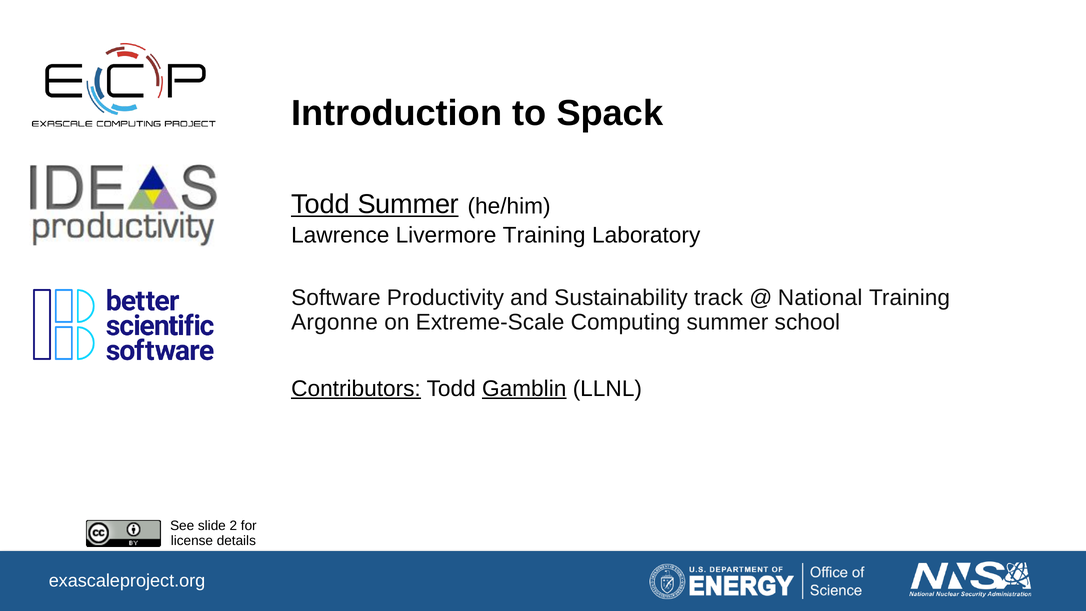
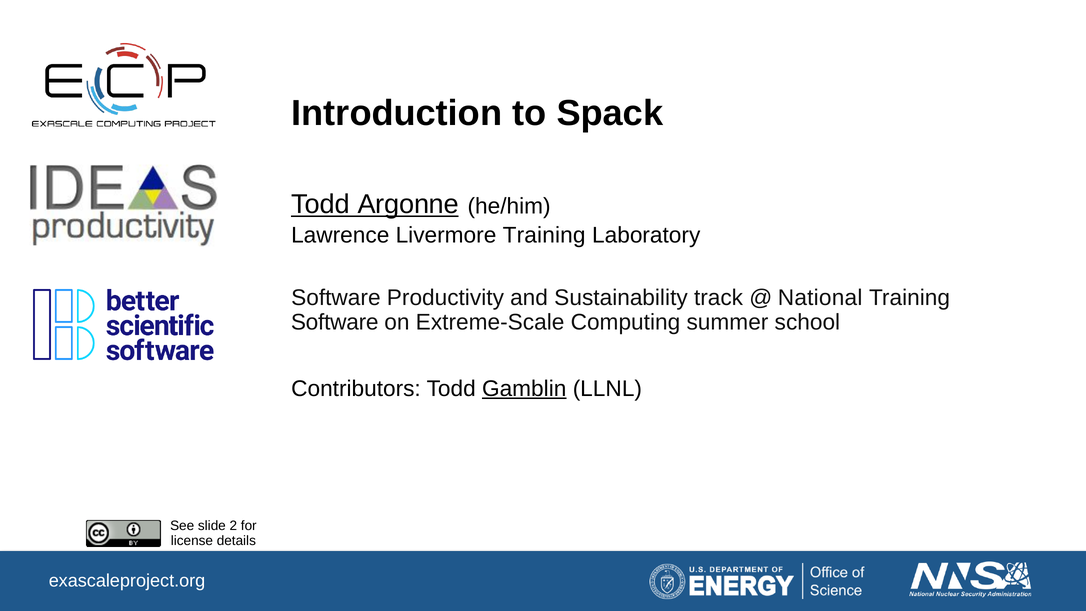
Todd Summer: Summer -> Argonne
Argonne at (335, 322): Argonne -> Software
Contributors underline: present -> none
